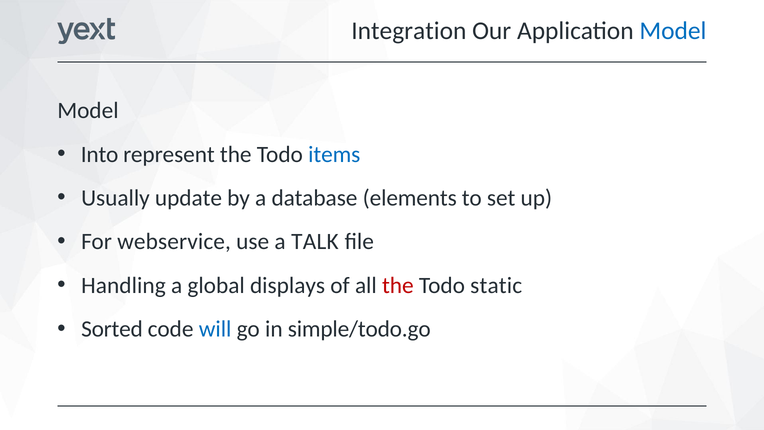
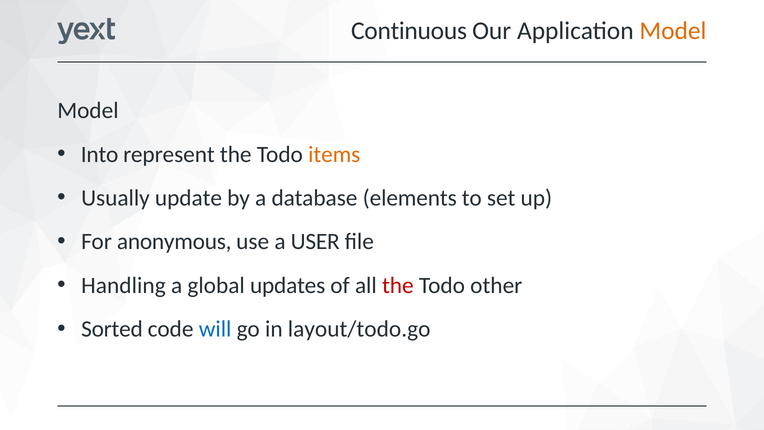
Integration: Integration -> Continuous
Model at (673, 31) colour: blue -> orange
items colour: blue -> orange
webservice: webservice -> anonymous
TALK: TALK -> USER
displays: displays -> updates
static: static -> other
simple/todo.go: simple/todo.go -> layout/todo.go
